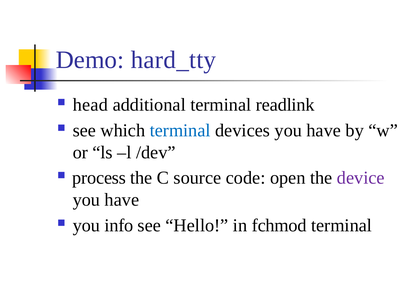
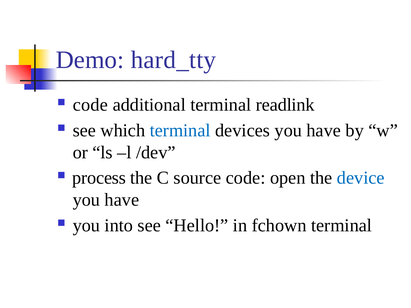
head at (90, 105): head -> code
device colour: purple -> blue
info: info -> into
fchmod: fchmod -> fchown
